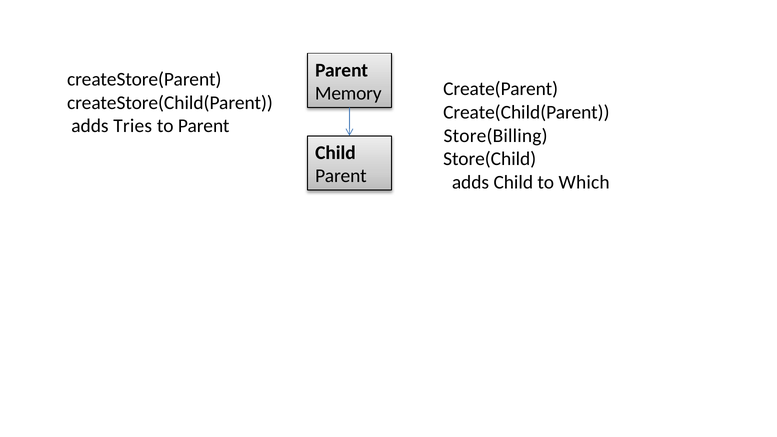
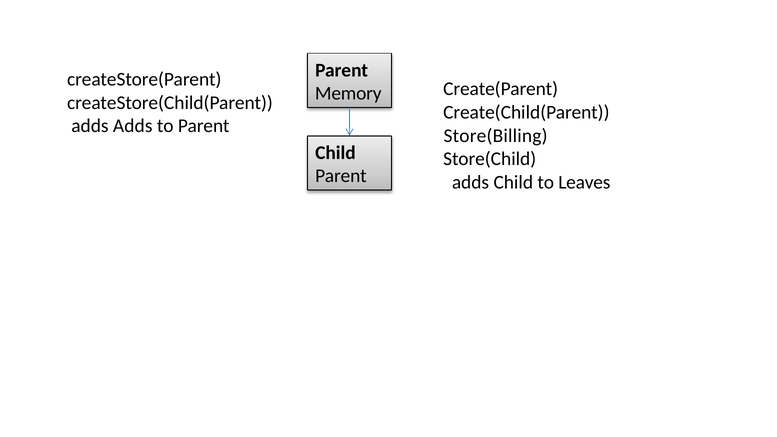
adds Tries: Tries -> Adds
Which: Which -> Leaves
